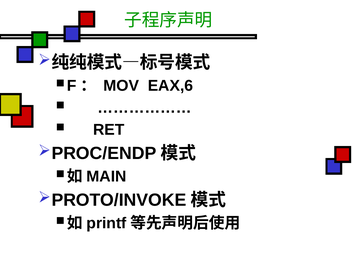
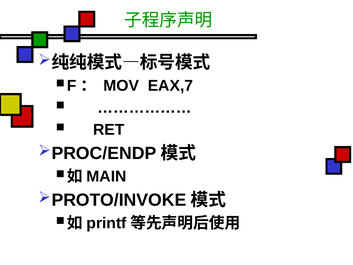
EAX,6: EAX,6 -> EAX,7
